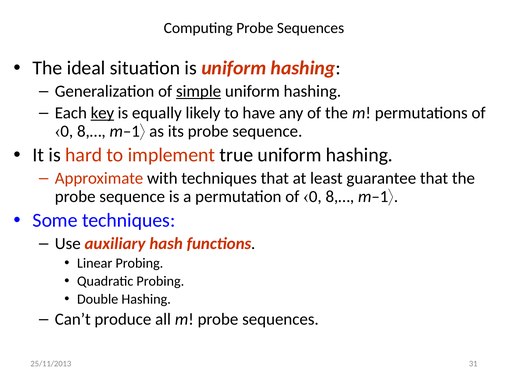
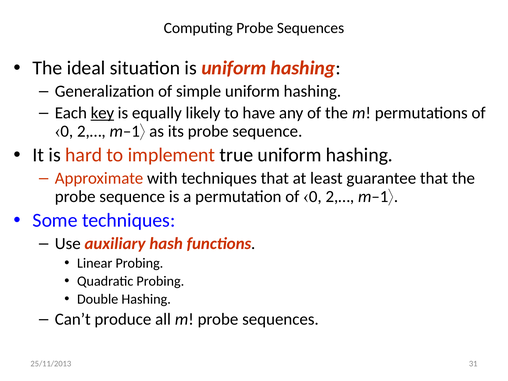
simple underline: present -> none
8,… at (91, 131): 8,… -> 2,…
permutation of 0 8,…: 8,… -> 2,…
